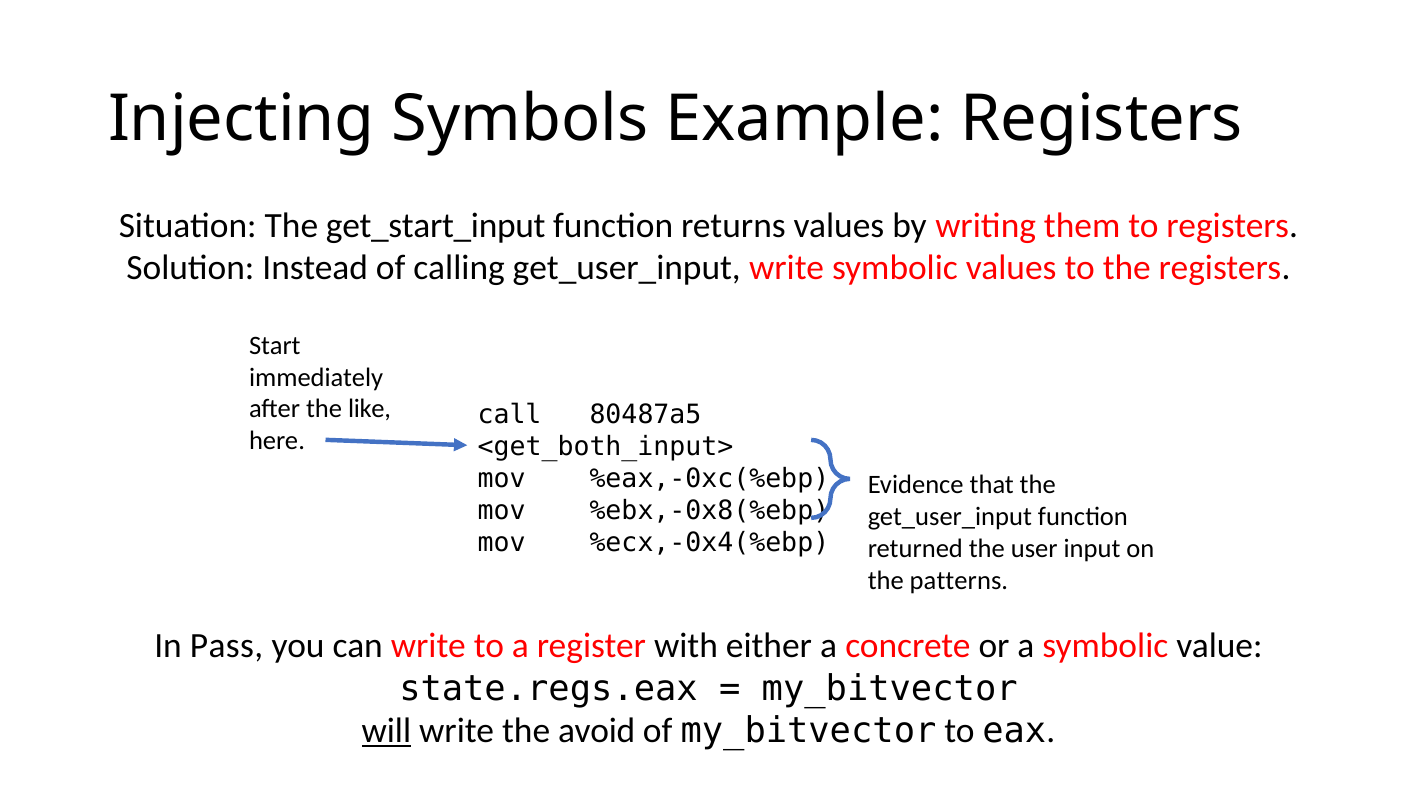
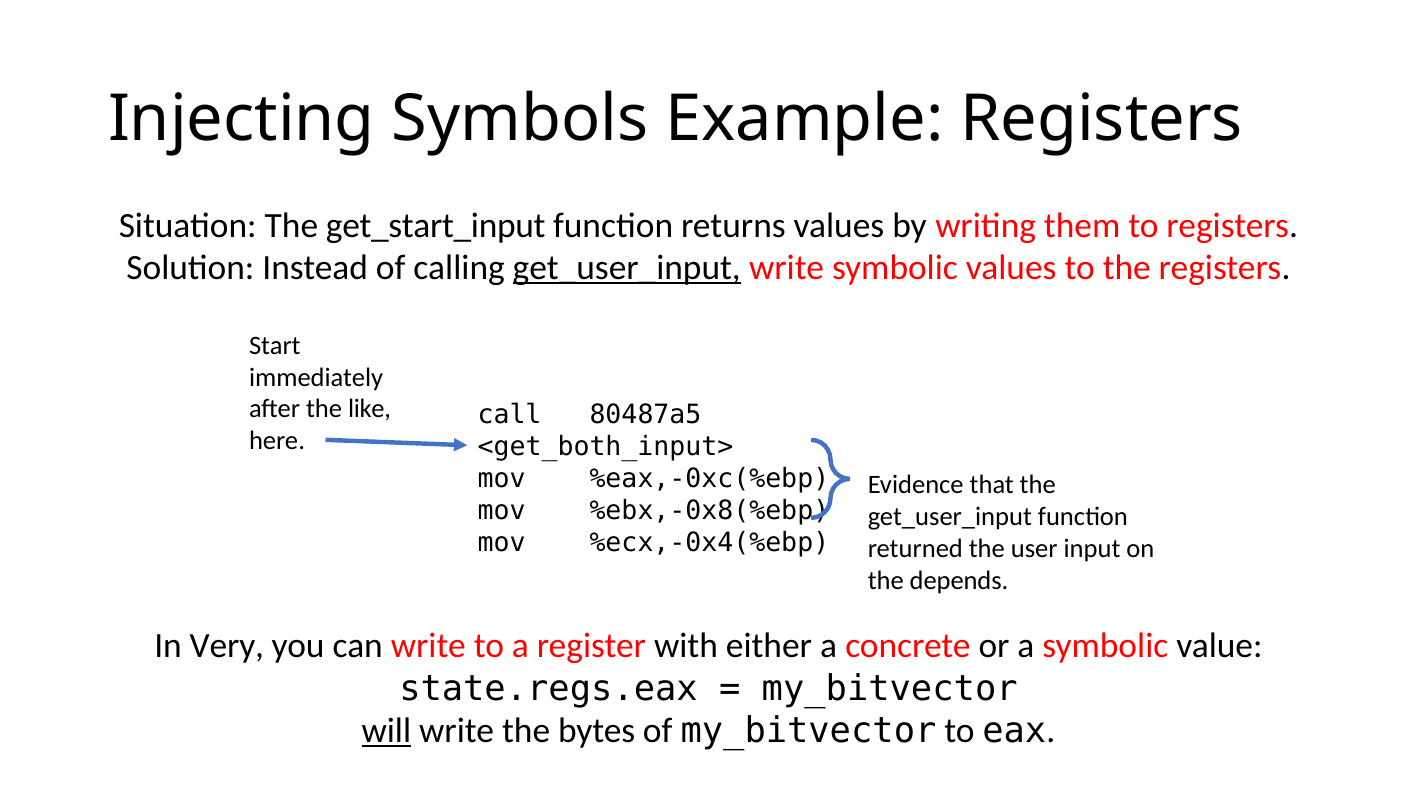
get_user_input at (627, 268) underline: none -> present
patterns: patterns -> depends
Pass: Pass -> Very
avoid: avoid -> bytes
